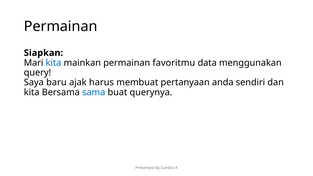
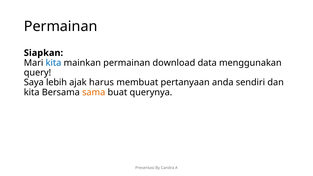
favoritmu: favoritmu -> download
baru: baru -> lebih
sama colour: blue -> orange
